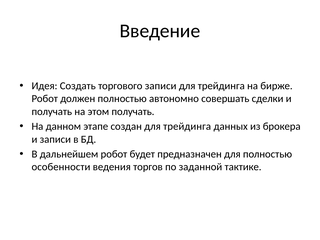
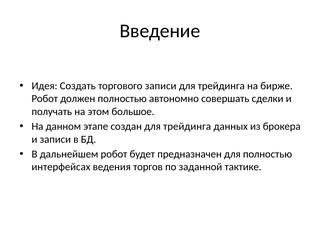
этом получать: получать -> большое
особенности: особенности -> интерфейсах
